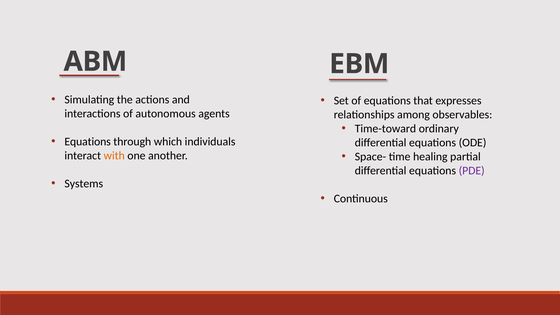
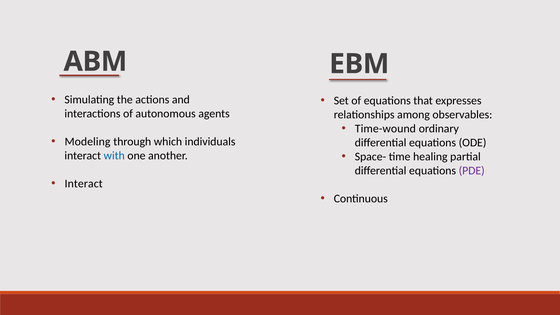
Time-toward: Time-toward -> Time-wound
Equations at (88, 142): Equations -> Modeling
with colour: orange -> blue
Systems at (84, 184): Systems -> Interact
